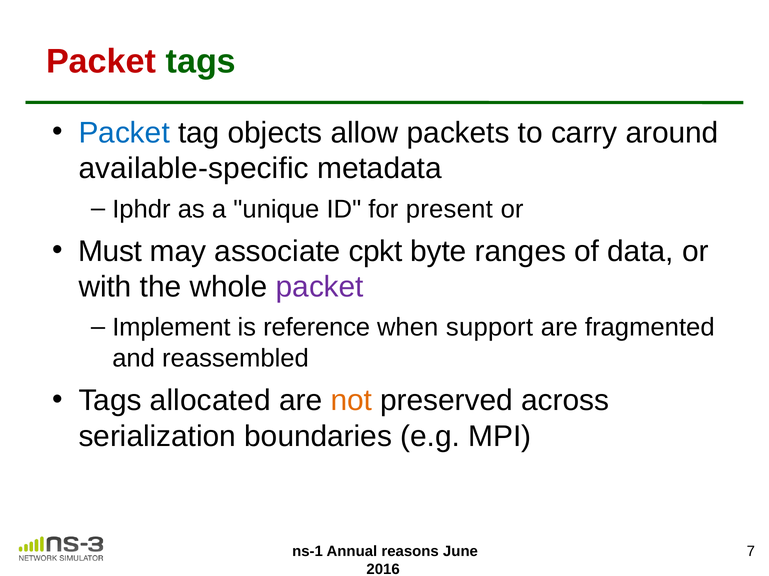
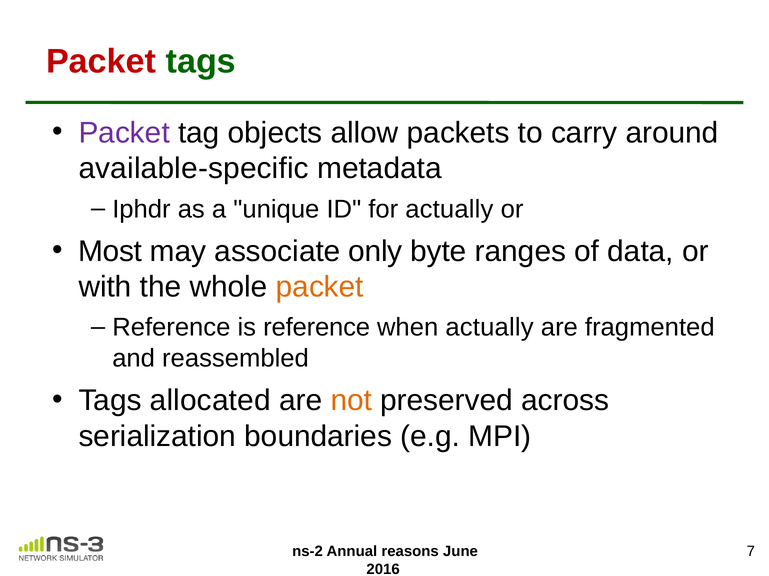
Packet at (124, 133) colour: blue -> purple
for present: present -> actually
Must: Must -> Most
cpkt: cpkt -> only
packet at (320, 287) colour: purple -> orange
Implement at (171, 328): Implement -> Reference
when support: support -> actually
ns-1: ns-1 -> ns-2
